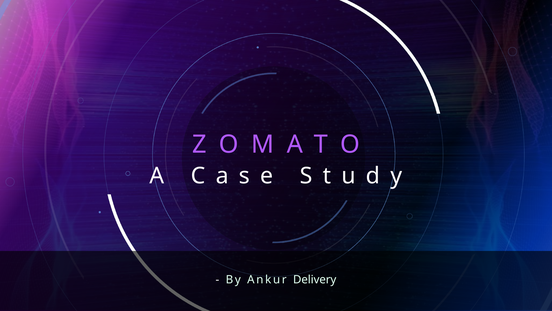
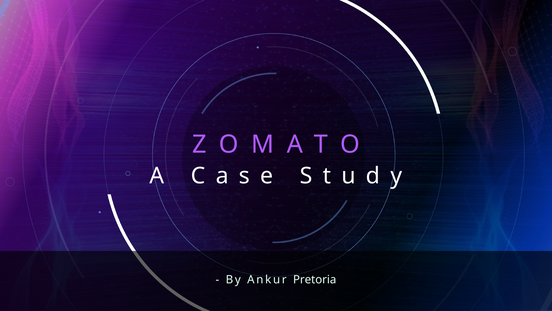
Delivery: Delivery -> Pretoria
